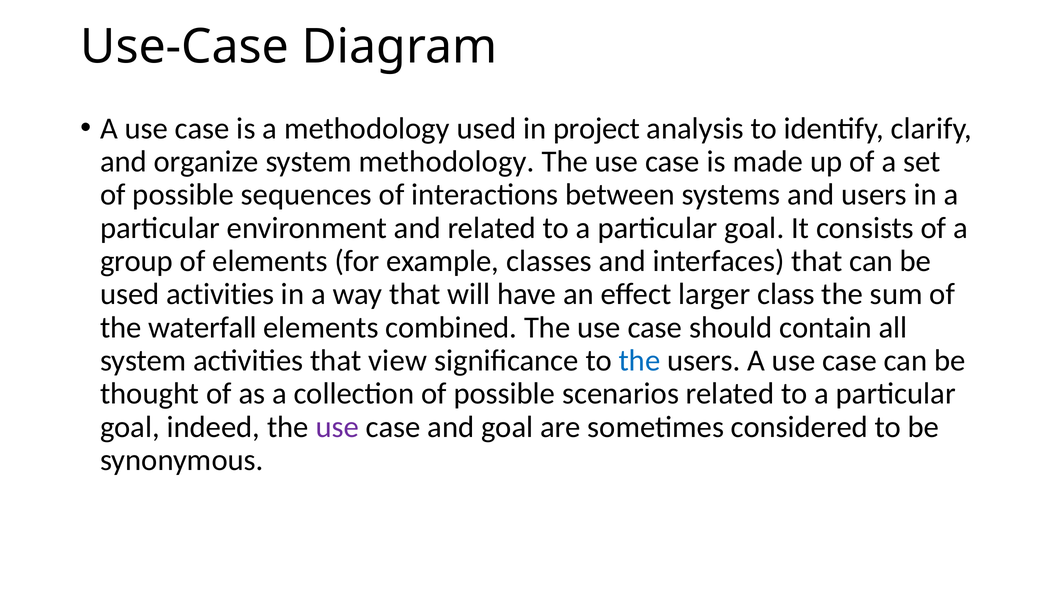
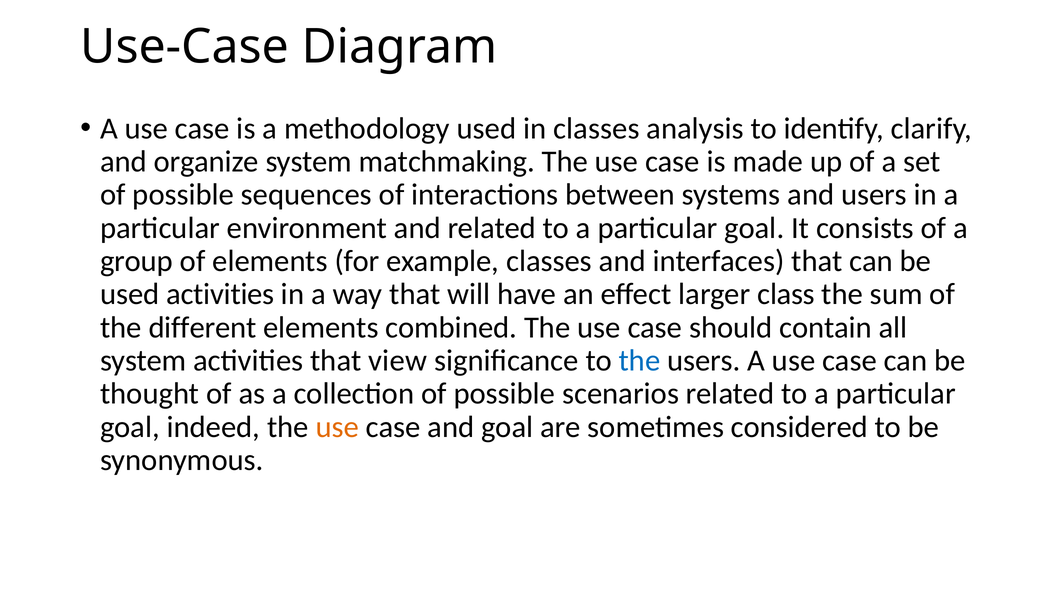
in project: project -> classes
system methodology: methodology -> matchmaking
waterfall: waterfall -> different
use at (337, 427) colour: purple -> orange
